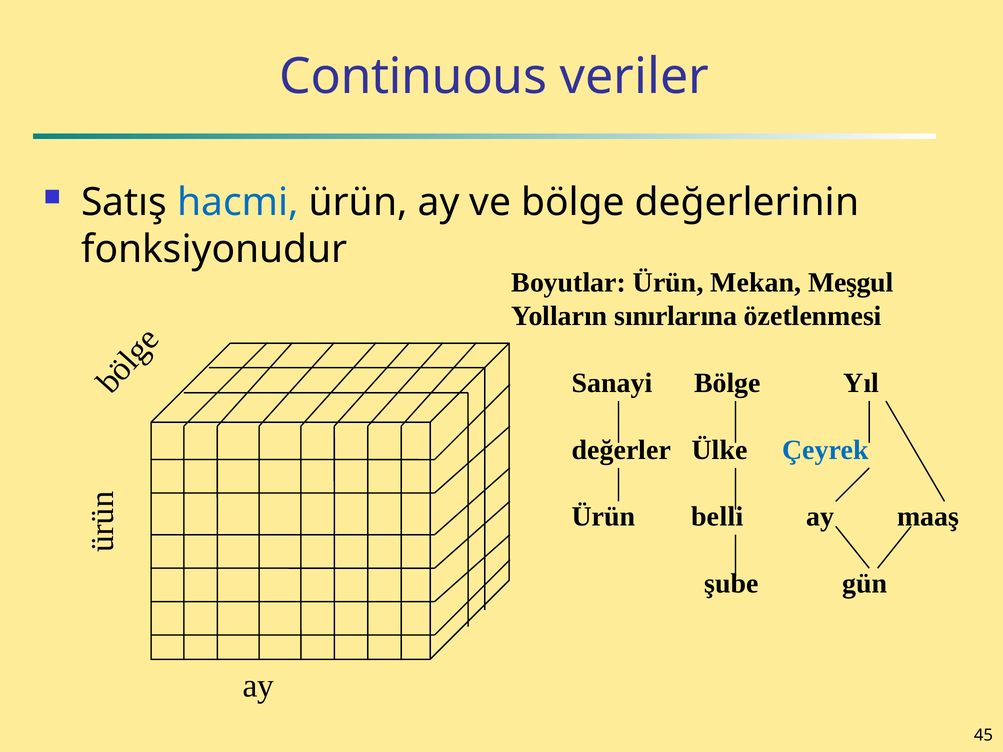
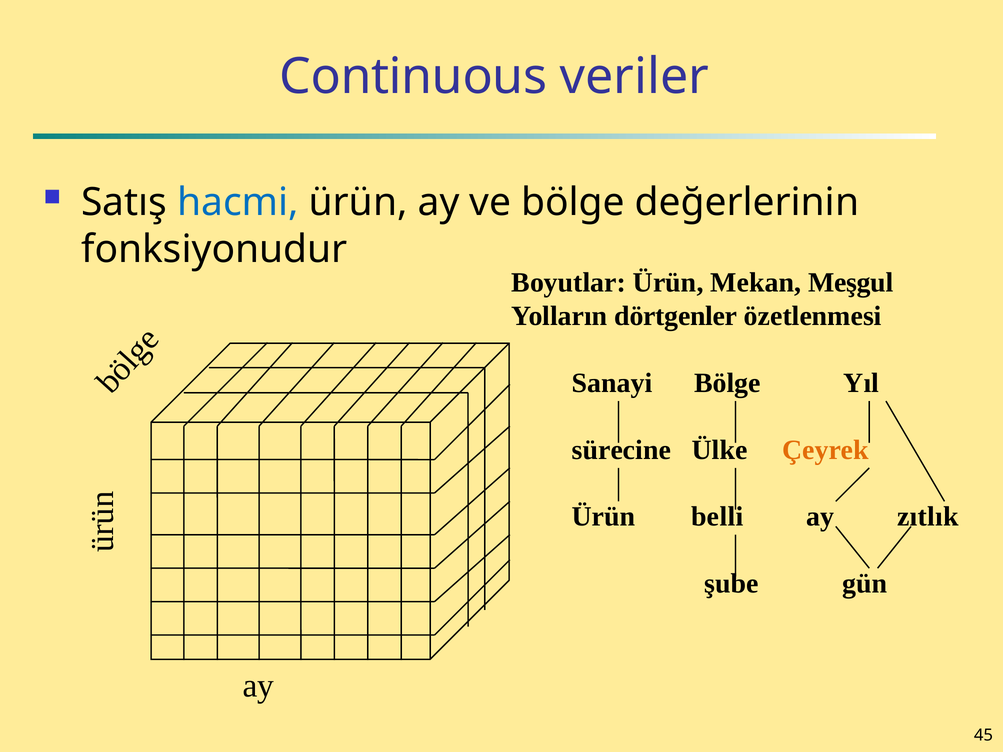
sınırlarına: sınırlarına -> dörtgenler
değerler: değerler -> sürecine
Çeyrek colour: blue -> orange
maaş: maaş -> zıtlık
